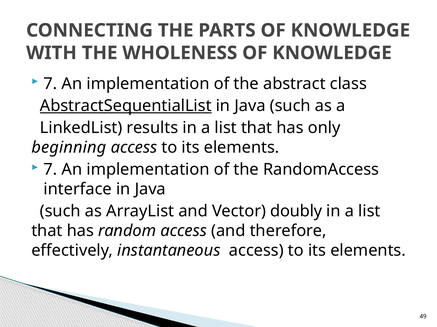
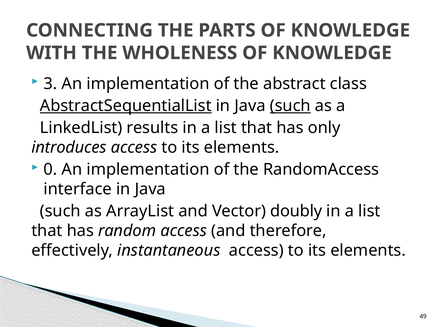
7 at (51, 84): 7 -> 3
such at (290, 106) underline: none -> present
beginning: beginning -> introduces
7 at (51, 170): 7 -> 0
